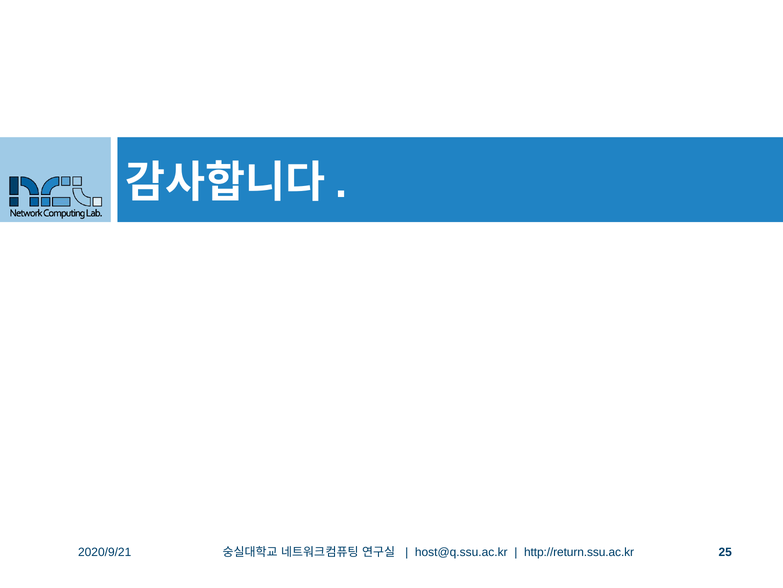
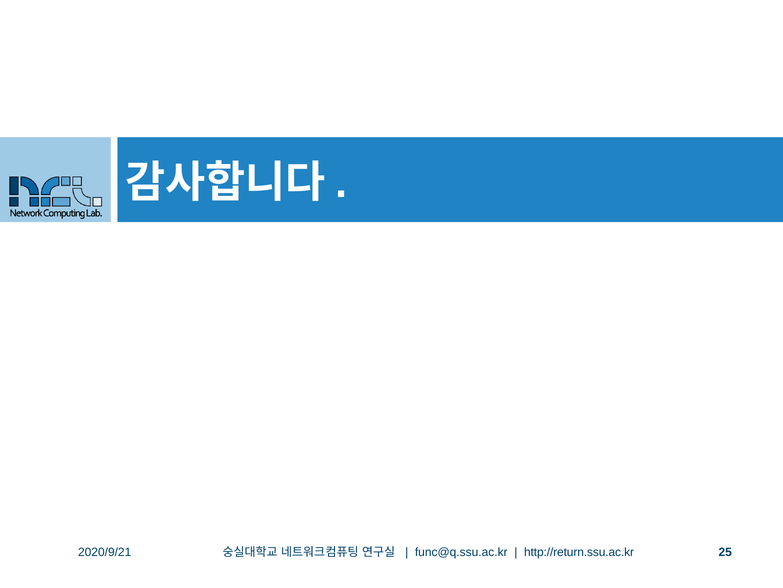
host@q.ssu.ac.kr: host@q.ssu.ac.kr -> func@q.ssu.ac.kr
